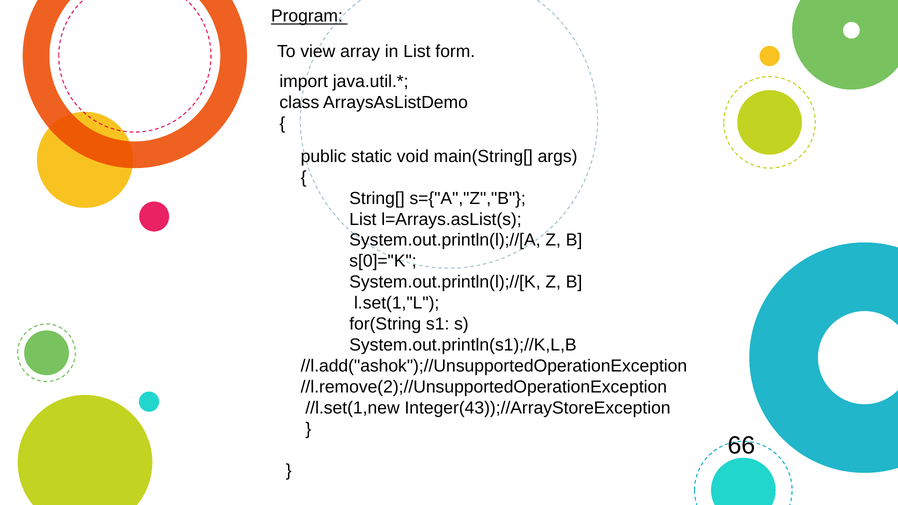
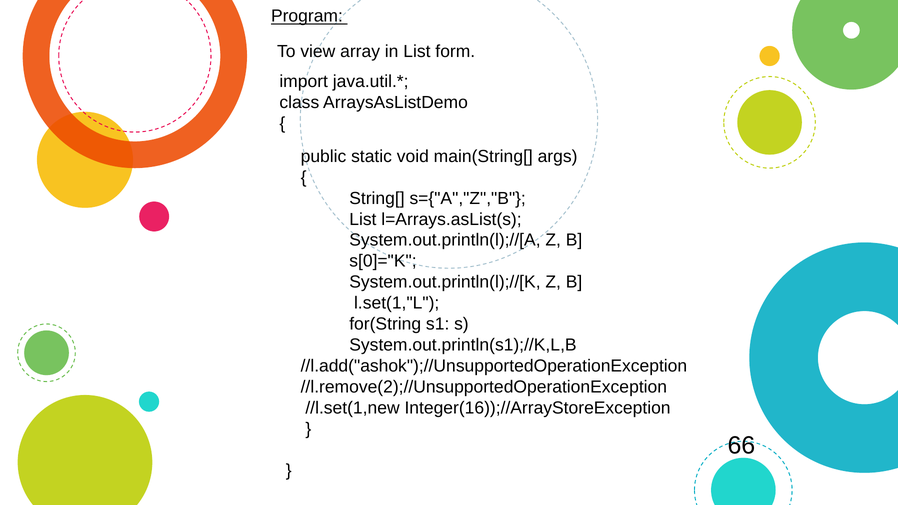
Integer(43));//ArrayStoreException: Integer(43));//ArrayStoreException -> Integer(16));//ArrayStoreException
